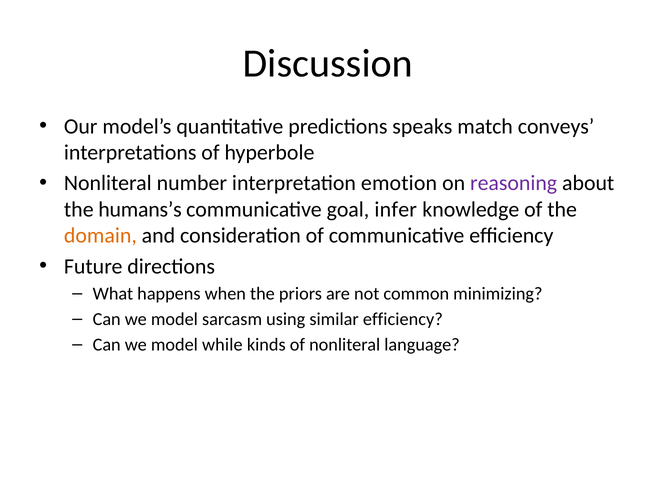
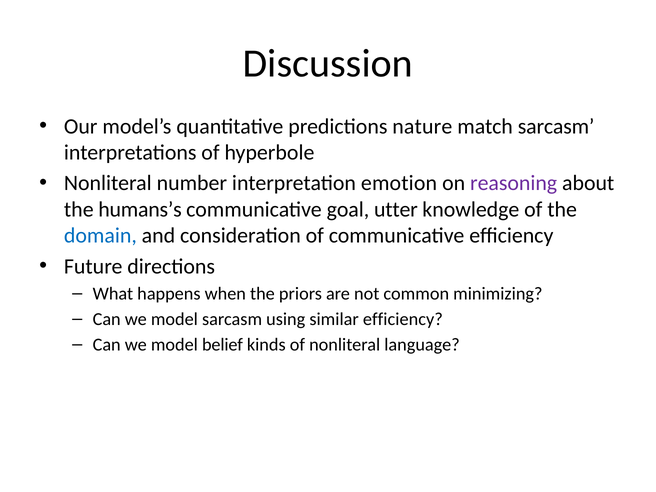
speaks: speaks -> nature
match conveys: conveys -> sarcasm
infer: infer -> utter
domain colour: orange -> blue
while: while -> belief
